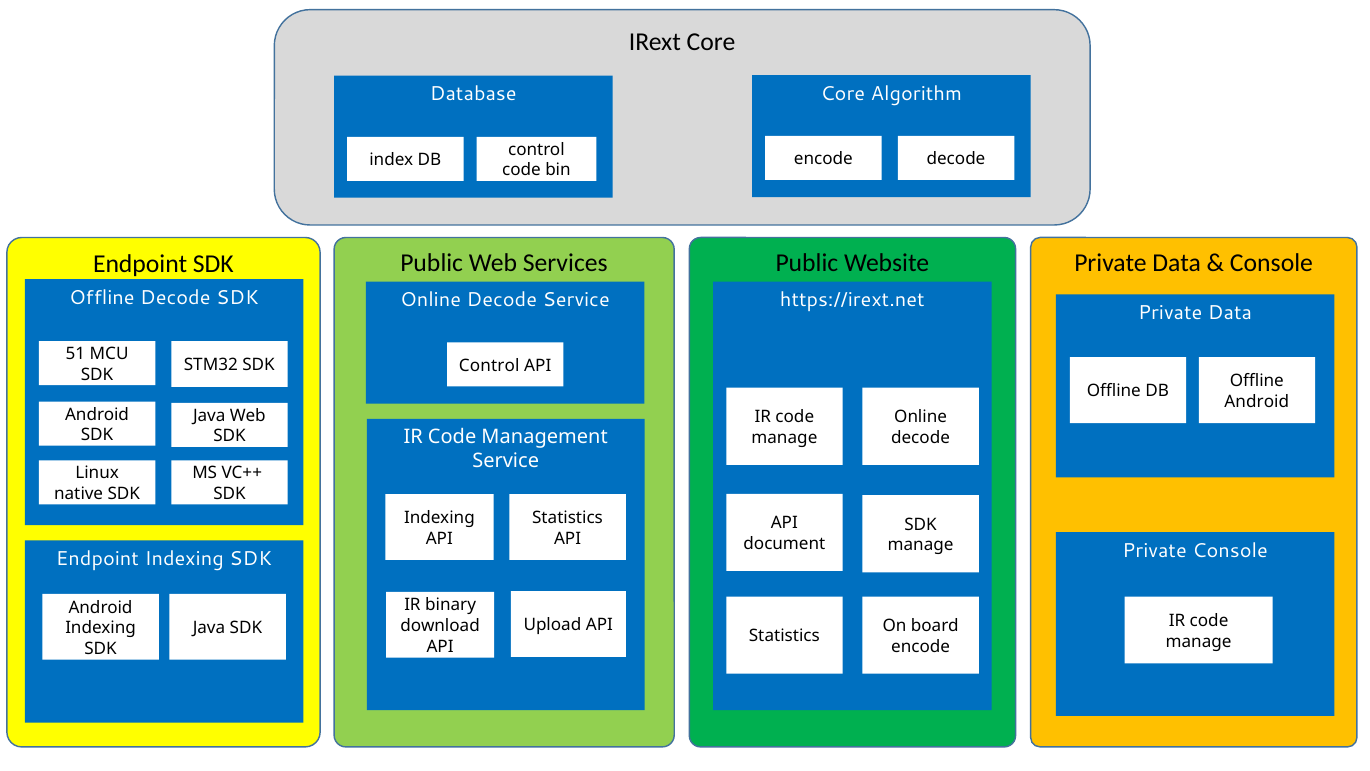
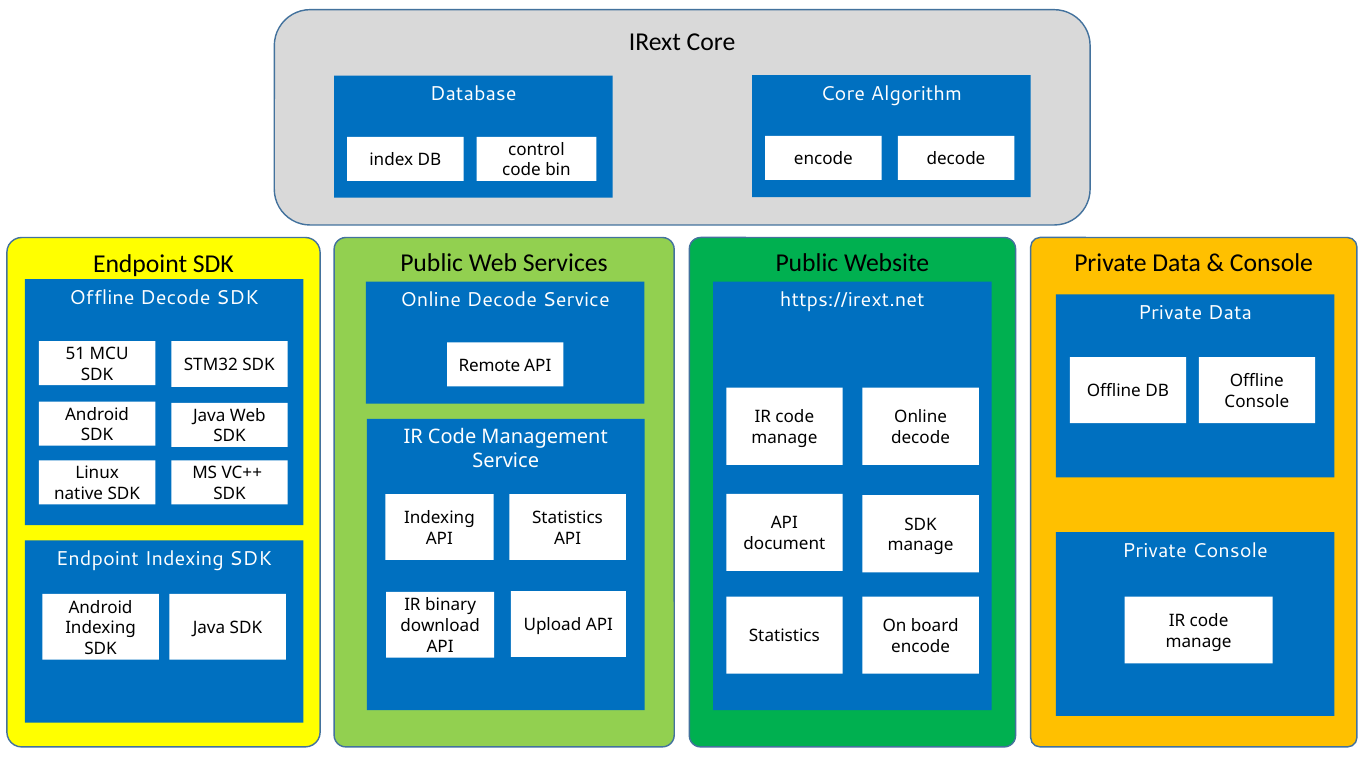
Control at (489, 365): Control -> Remote
Android at (1257, 401): Android -> Console
